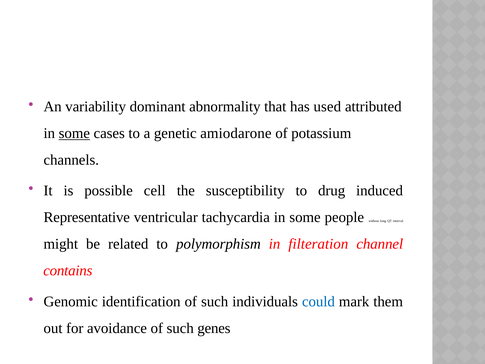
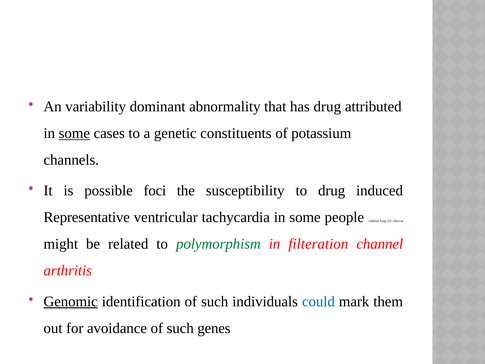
has used: used -> drug
amiodarone: amiodarone -> constituents
cell: cell -> foci
polymorphism colour: black -> green
contains: contains -> arthritis
Genomic underline: none -> present
